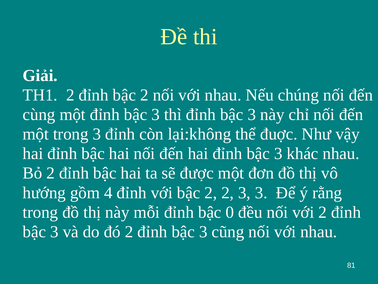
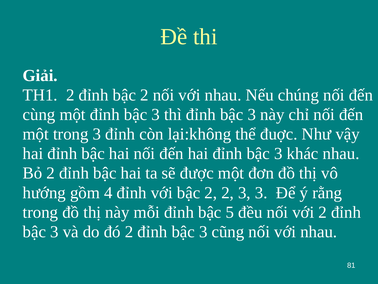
0: 0 -> 5
